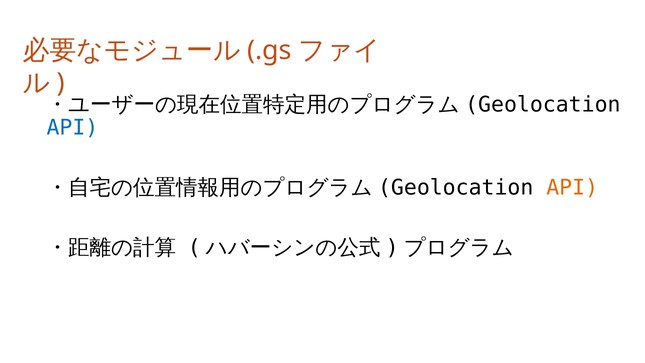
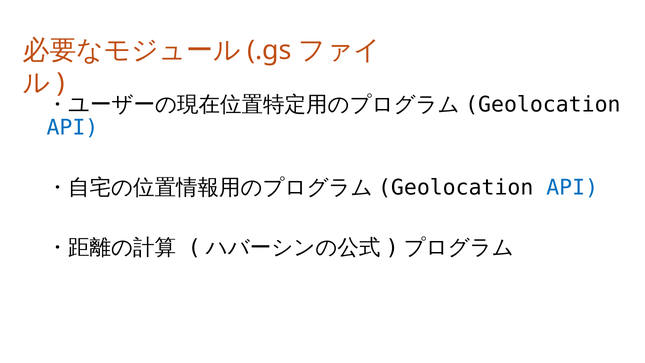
API at (572, 188) colour: orange -> blue
